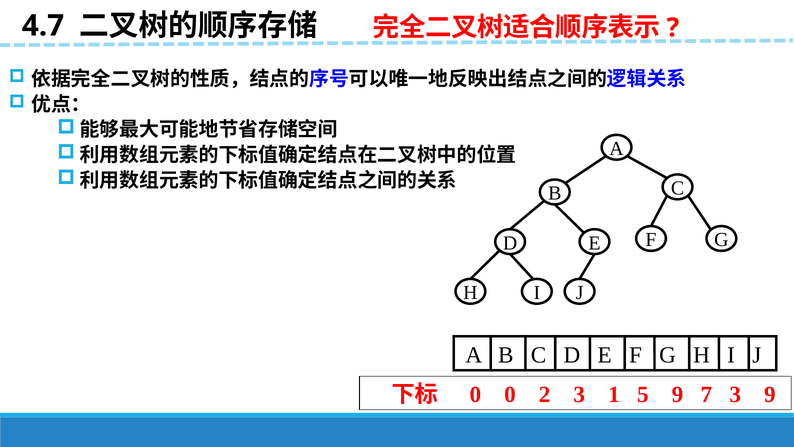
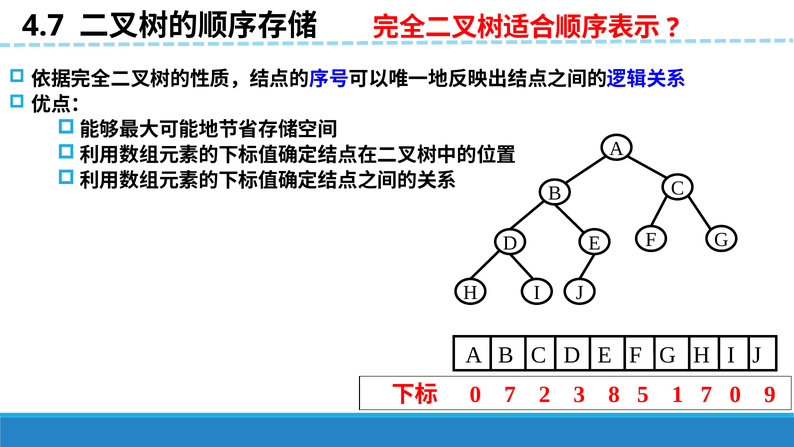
0 0: 0 -> 7
1: 1 -> 8
5 9: 9 -> 1
7 3: 3 -> 0
